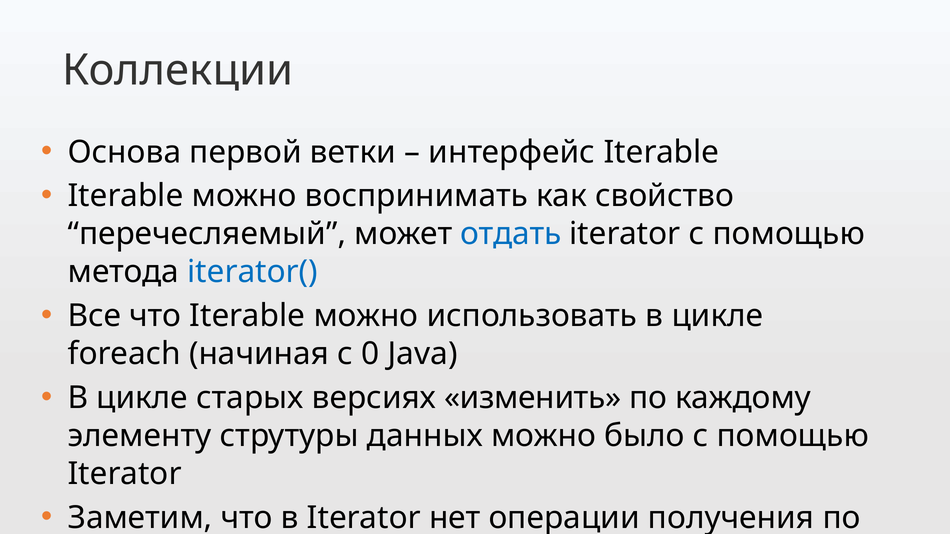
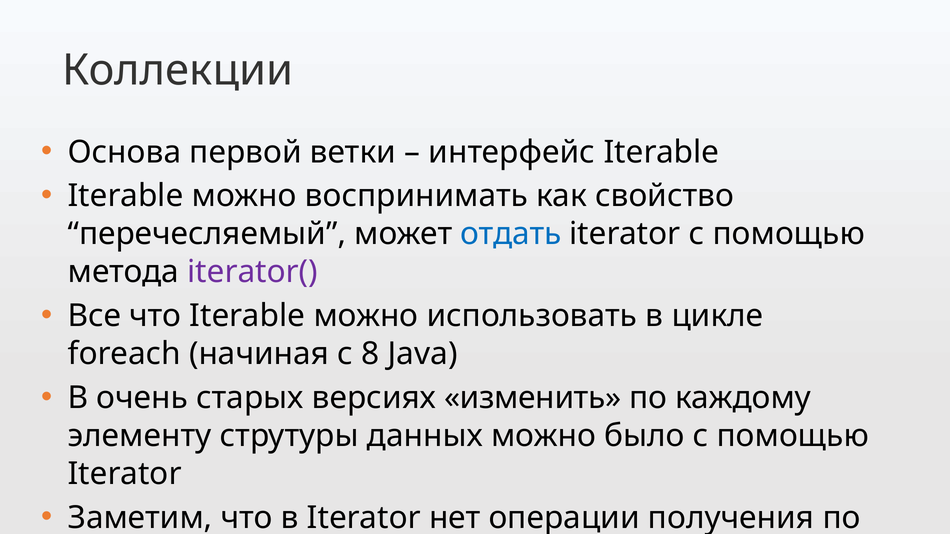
iterator( colour: blue -> purple
0: 0 -> 8
цикле at (142, 398): цикле -> очень
